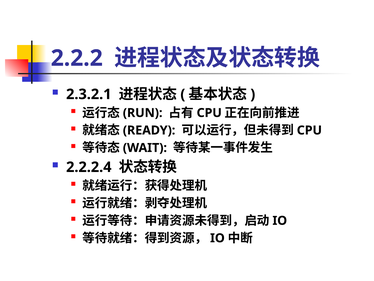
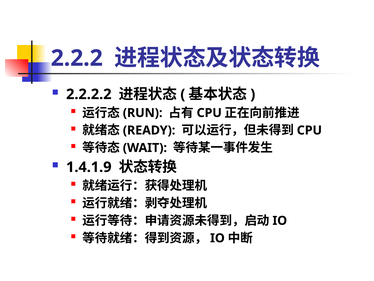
2.3.2.1: 2.3.2.1 -> 2.2.2.2
2.2.2.4: 2.2.2.4 -> 1.4.1.9
